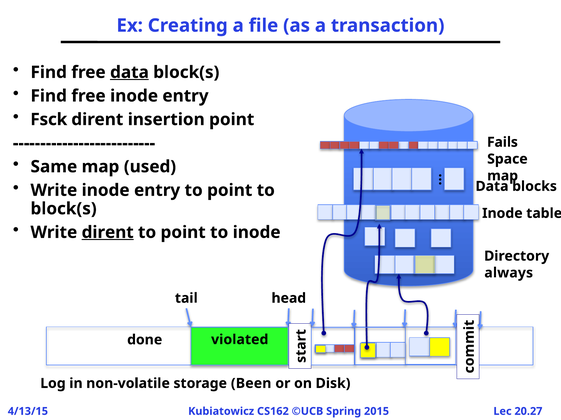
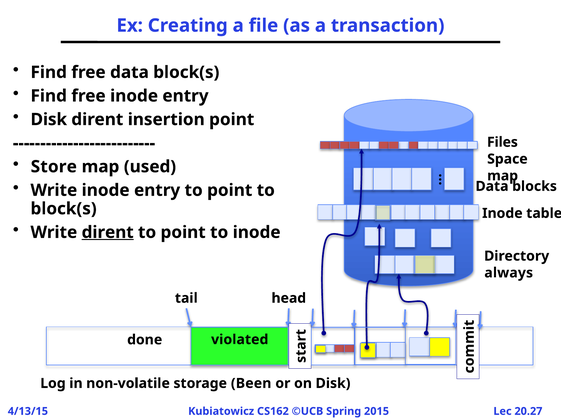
data at (129, 72) underline: present -> none
Fsck at (49, 120): Fsck -> Disk
Fails: Fails -> Files
Same: Same -> Store
